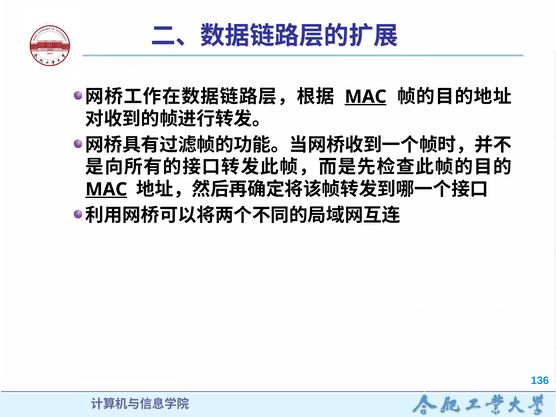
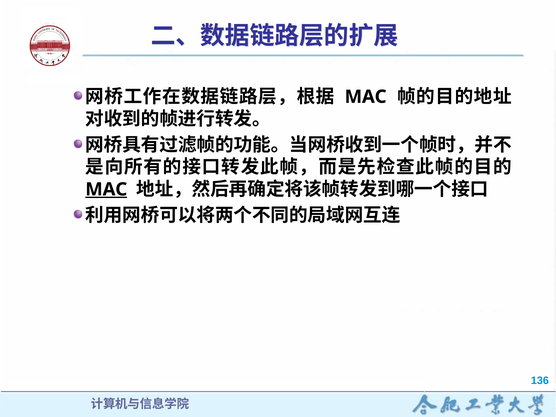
MAC at (366, 97) underline: present -> none
